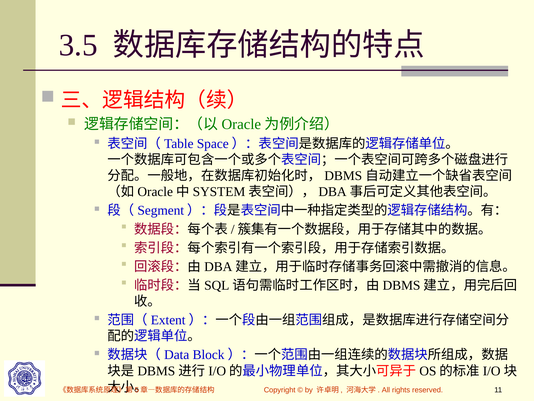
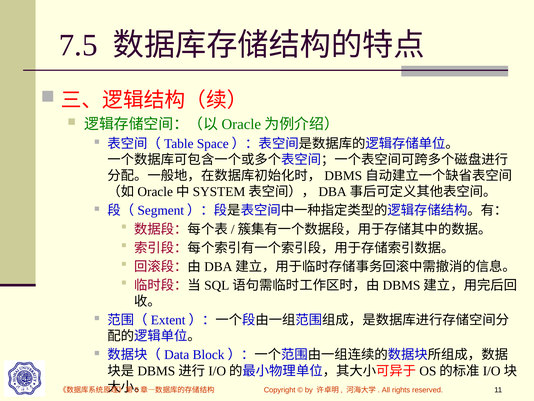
3.5: 3.5 -> 7.5
